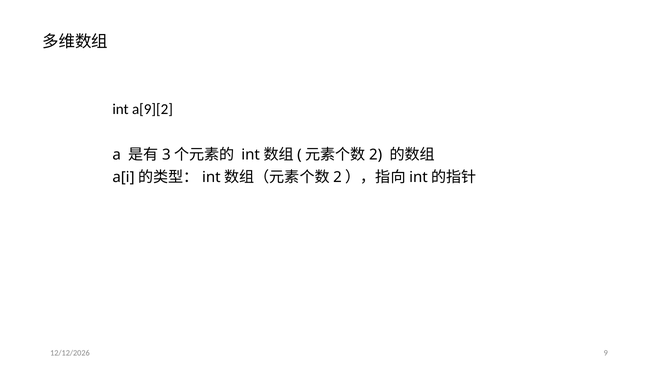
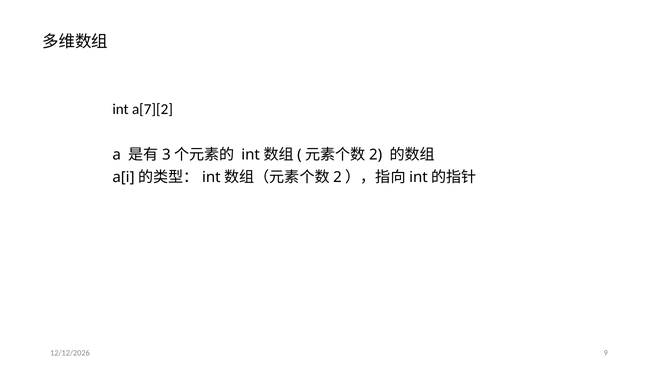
a[9][2: a[9][2 -> a[7][2
